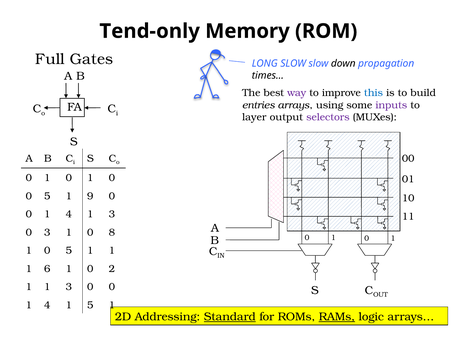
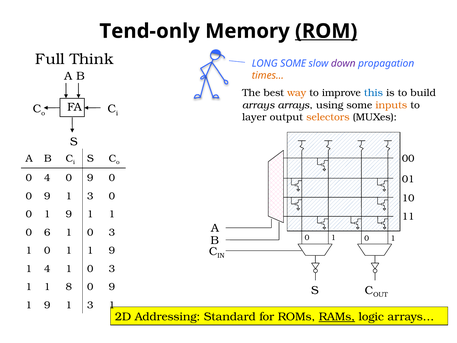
ROM underline: none -> present
Gates: Gates -> Think
LONG SLOW: SLOW -> SOME
down colour: black -> purple
times… colour: black -> orange
way colour: purple -> orange
entries at (258, 105): entries -> arrays
inputs colour: purple -> orange
selectors colour: purple -> orange
1 at (47, 178): 1 -> 4
1 at (90, 178): 1 -> 9
5 at (47, 196): 5 -> 9
9 at (90, 196): 9 -> 3
4 at (69, 214): 4 -> 9
3 at (112, 214): 3 -> 1
0 3: 3 -> 6
8 at (112, 232): 8 -> 3
5 at (69, 250): 5 -> 1
1 at (112, 250): 1 -> 9
1 6: 6 -> 4
2 at (112, 268): 2 -> 3
1 1 3: 3 -> 8
0 at (112, 287): 0 -> 9
4 at (47, 305): 4 -> 9
5 at (90, 305): 5 -> 3
Standard underline: present -> none
